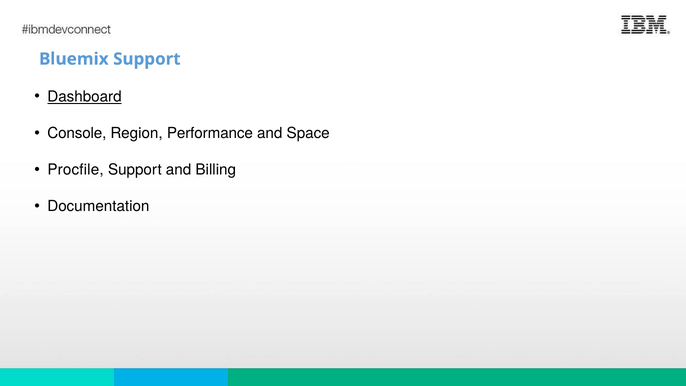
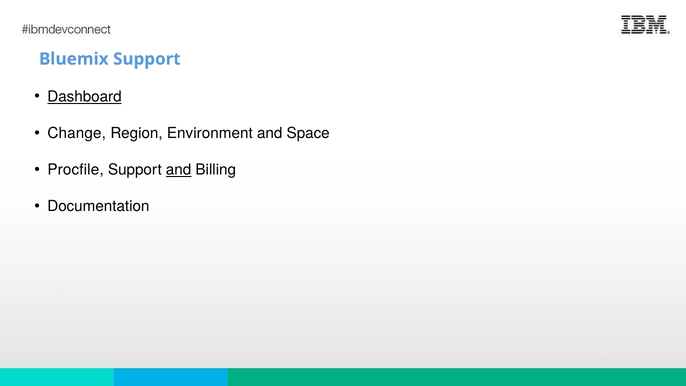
Console: Console -> Change
Performance: Performance -> Environment
and at (179, 170) underline: none -> present
